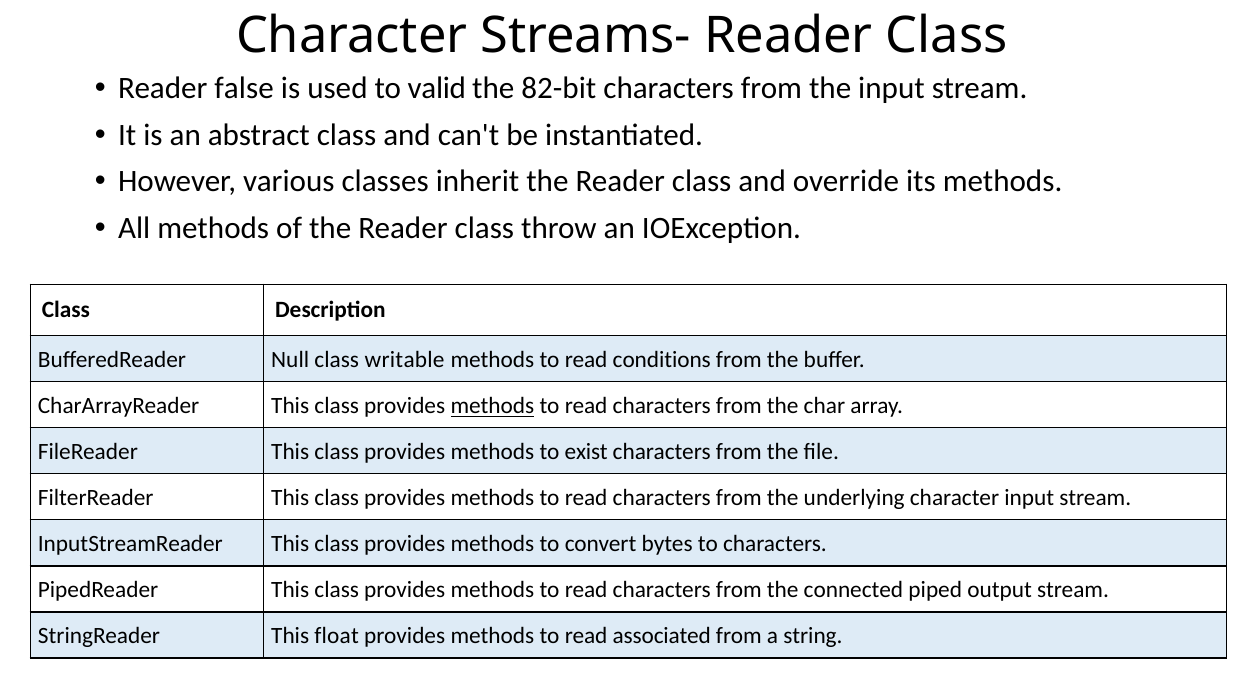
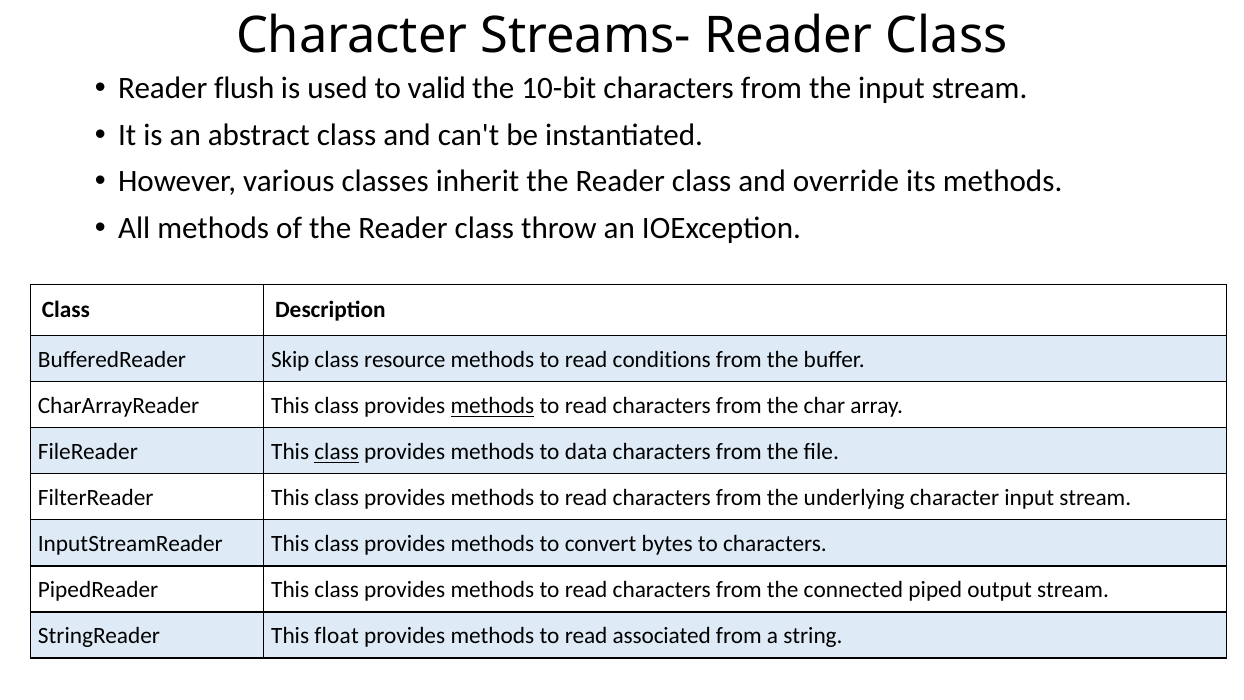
false: false -> flush
82-bit: 82-bit -> 10-bit
Null: Null -> Skip
writable: writable -> resource
class at (337, 452) underline: none -> present
exist: exist -> data
